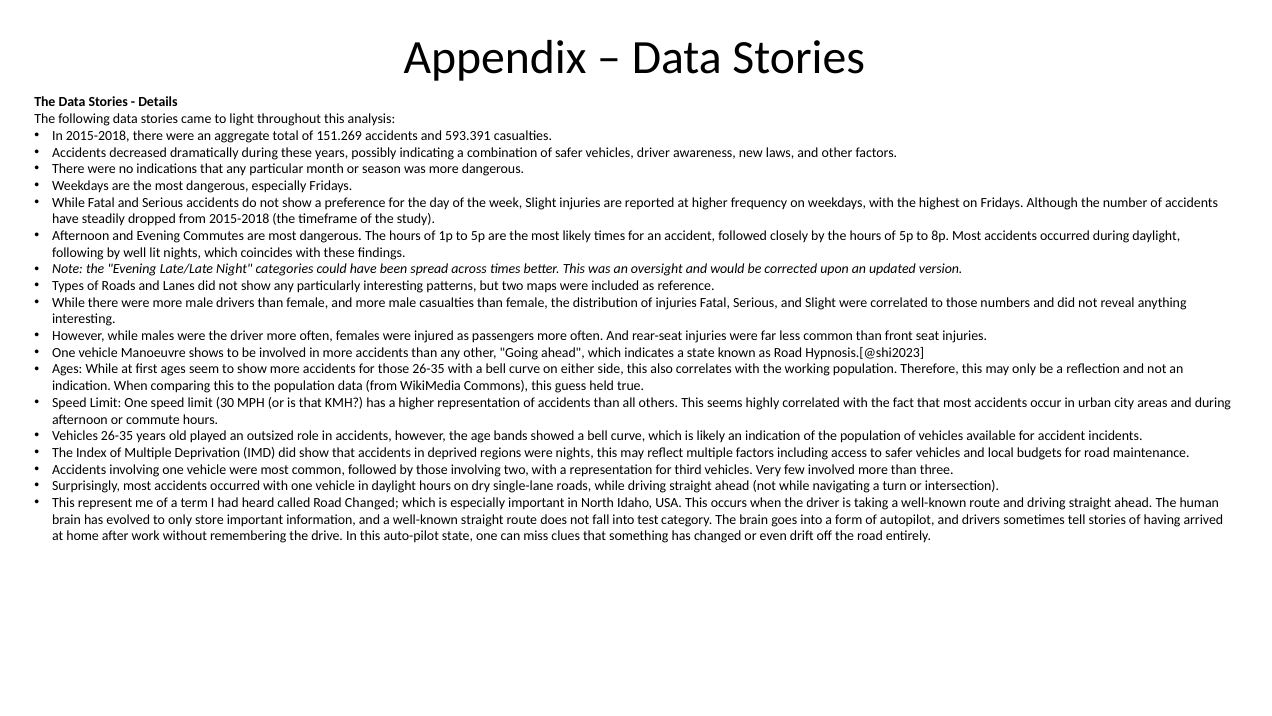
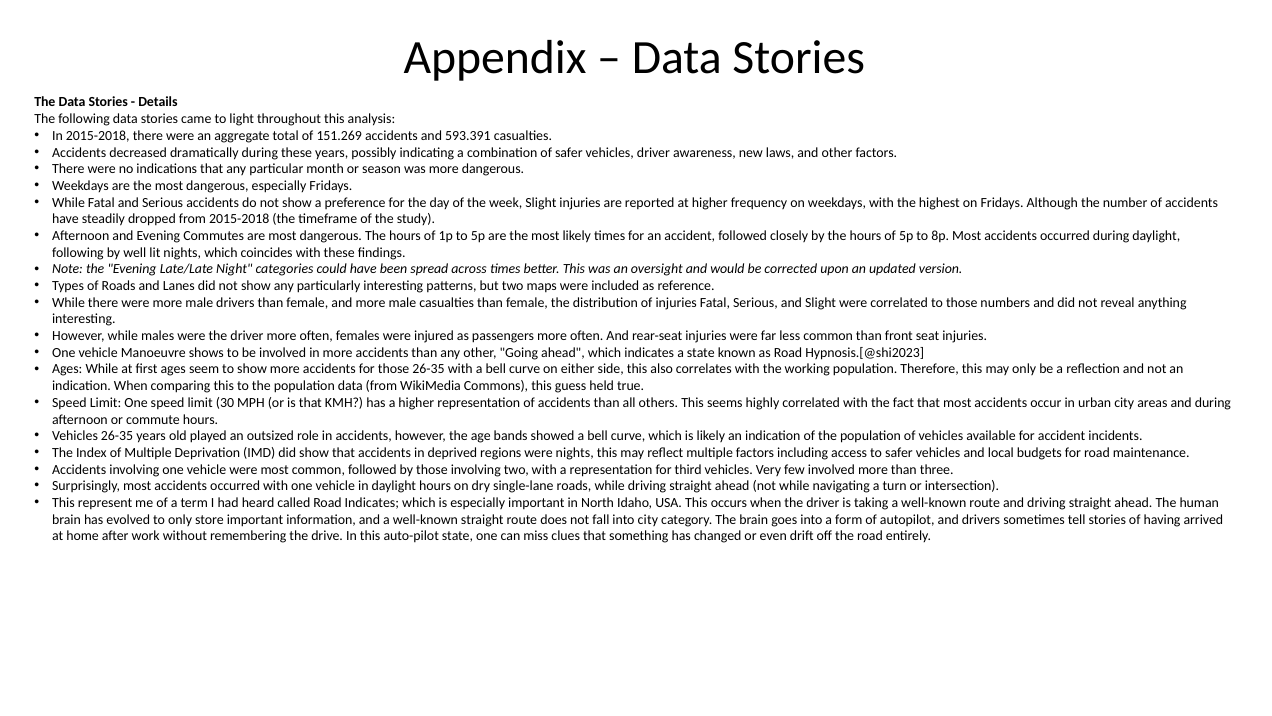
Road Changed: Changed -> Indicates
into test: test -> city
